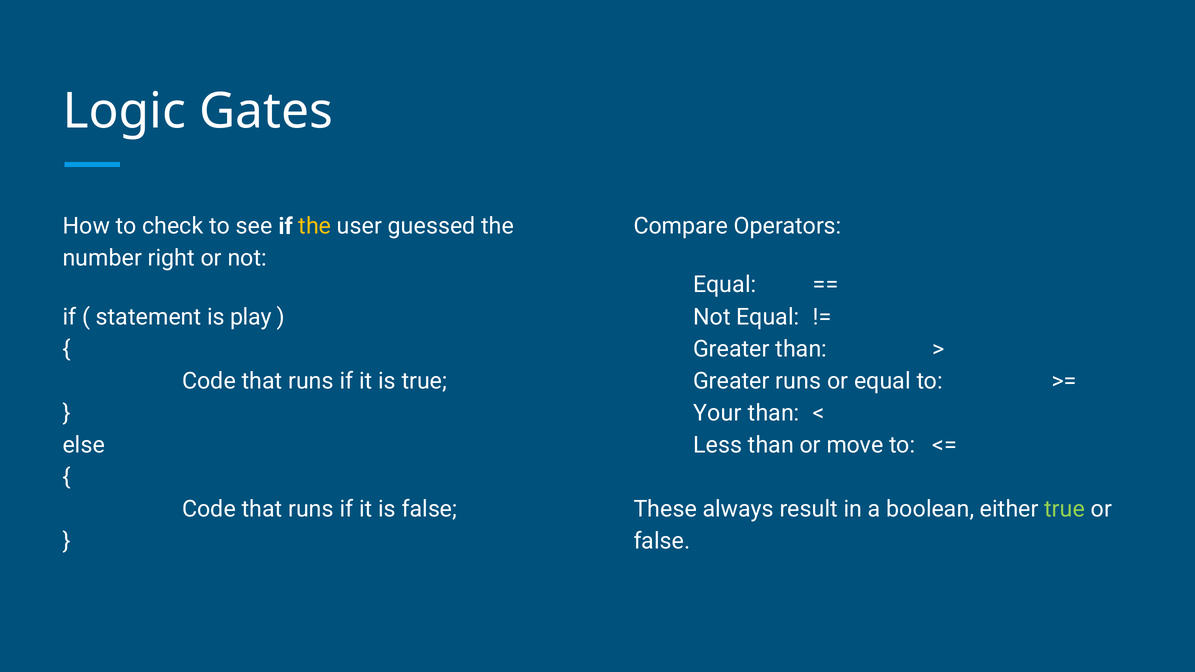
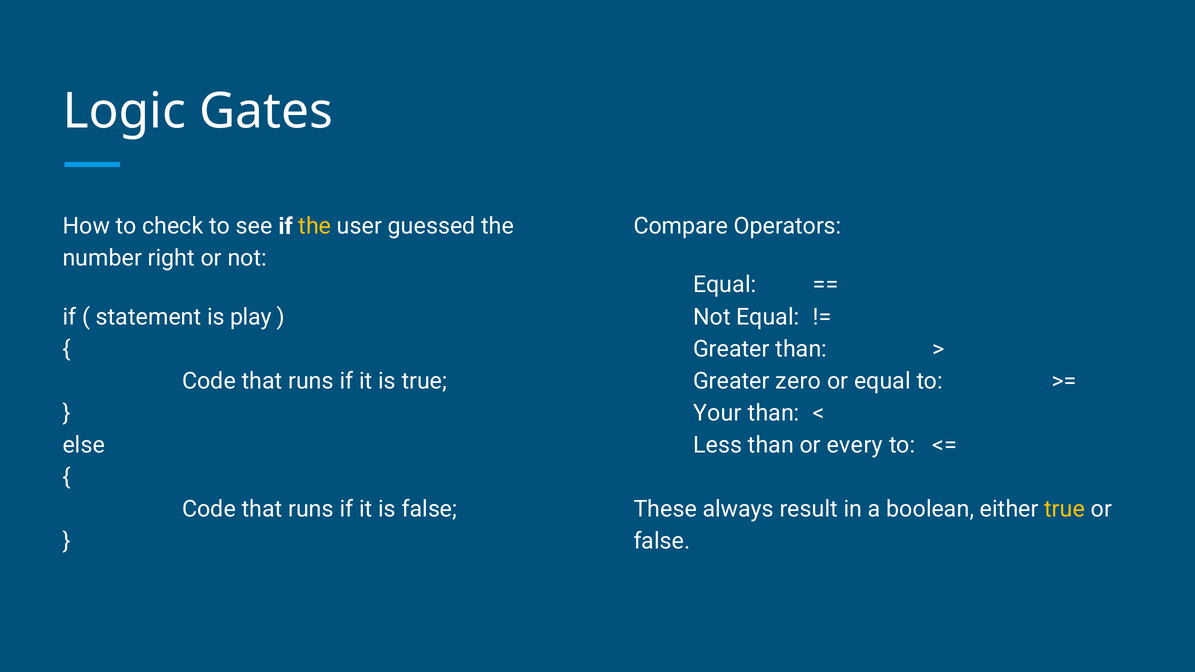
Greater runs: runs -> zero
move: move -> every
true at (1065, 509) colour: light green -> yellow
